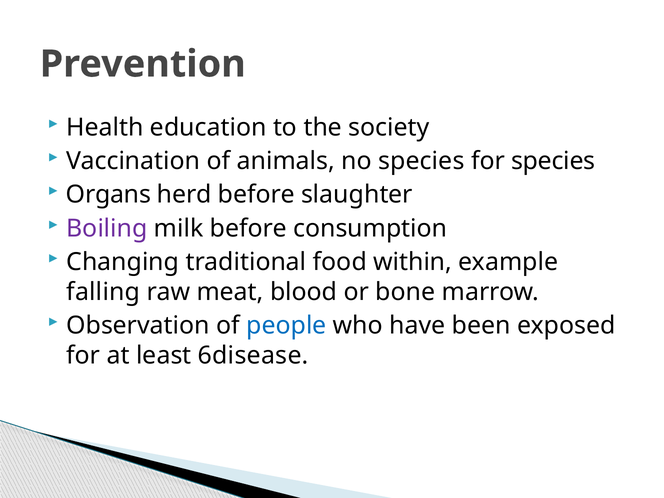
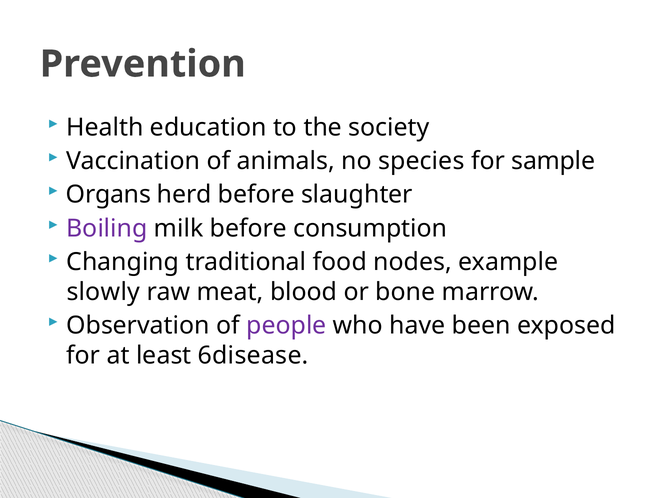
for species: species -> sample
within: within -> nodes
falling: falling -> slowly
people colour: blue -> purple
